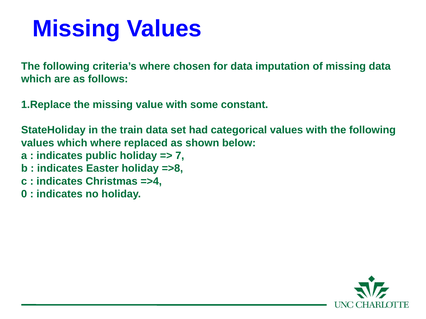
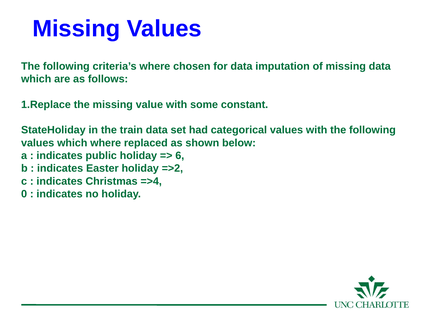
7: 7 -> 6
=>8: =>8 -> =>2
